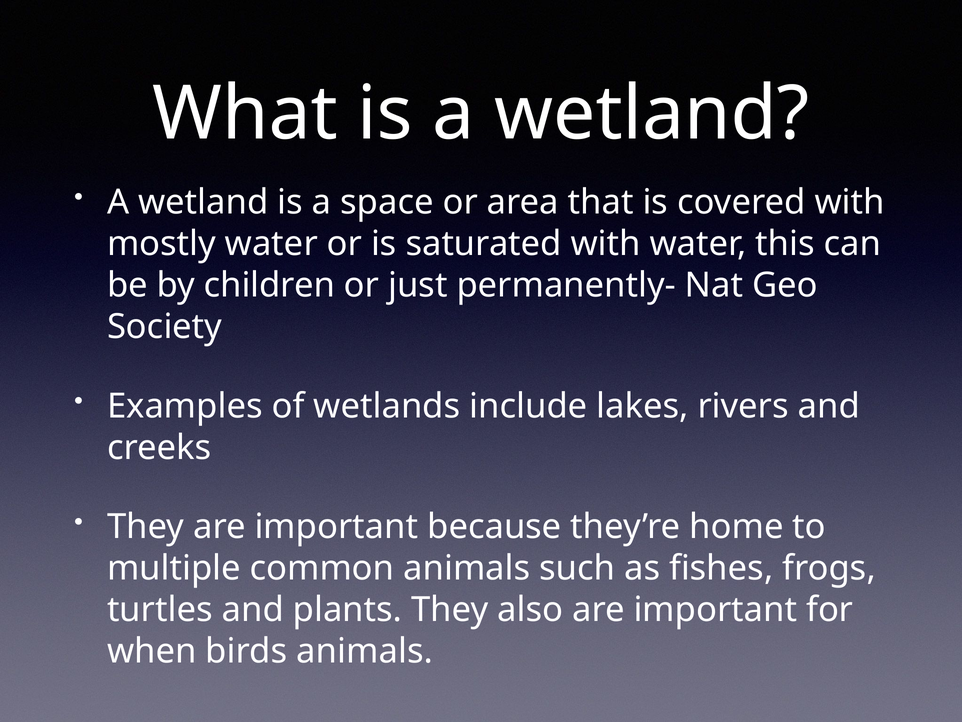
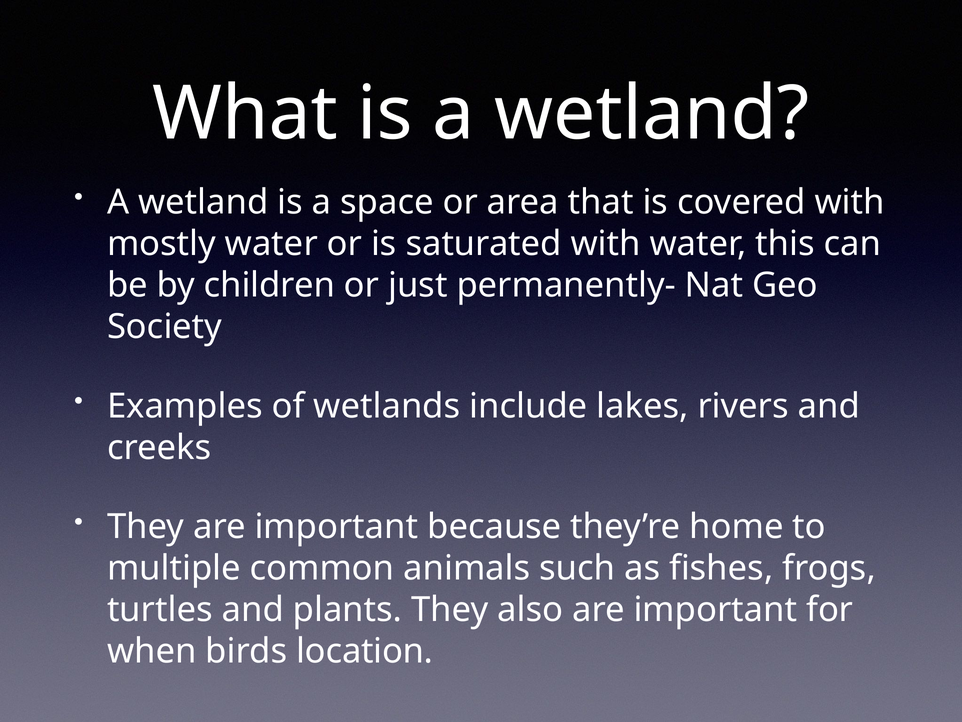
birds animals: animals -> location
